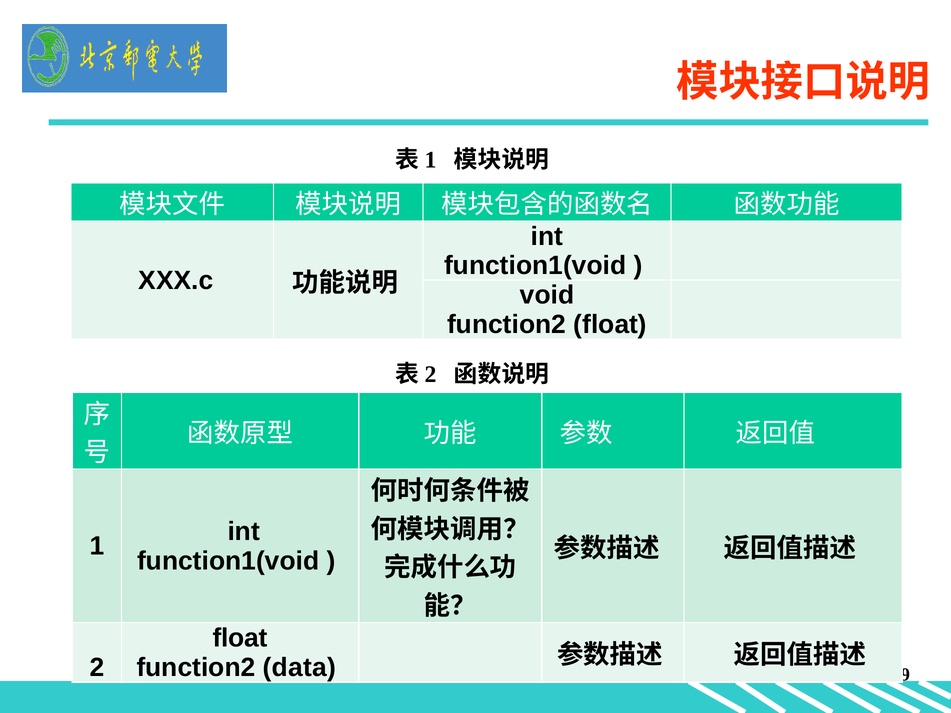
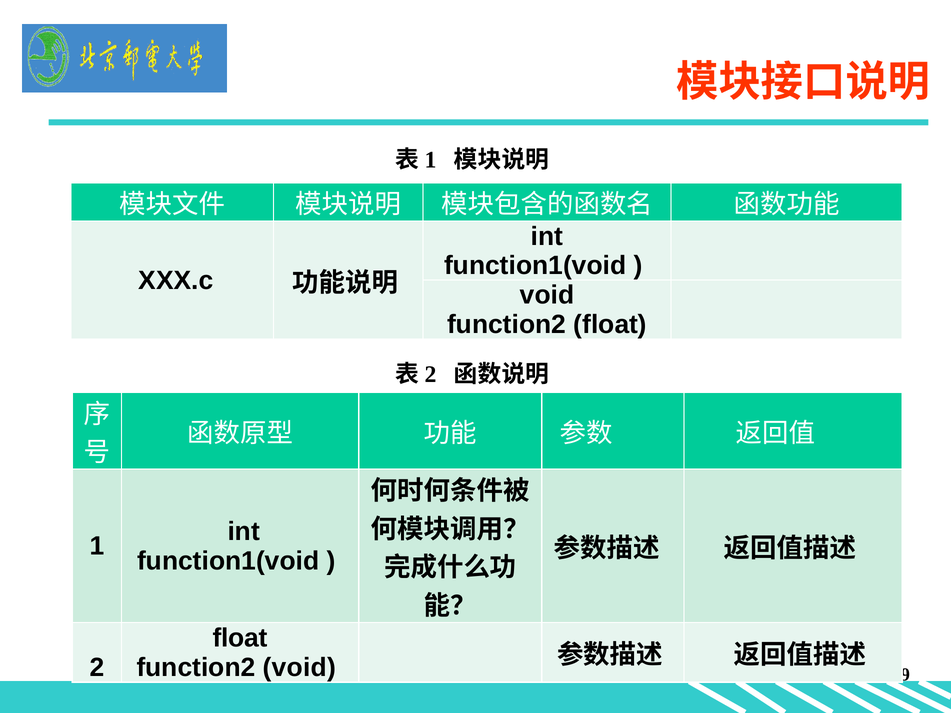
function2 data: data -> void
